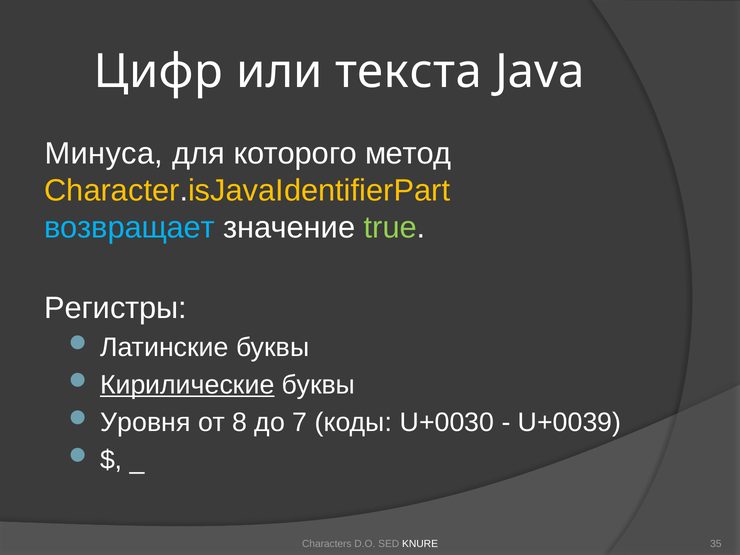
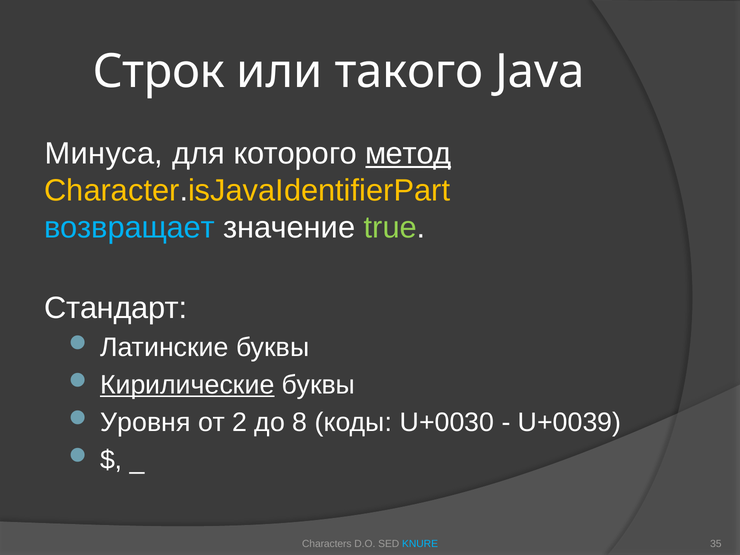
Цифр: Цифр -> Строк
текста: текста -> такого
метод underline: none -> present
Регистры: Регистры -> Cтандарт
8: 8 -> 2
7: 7 -> 8
KNURE colour: white -> light blue
